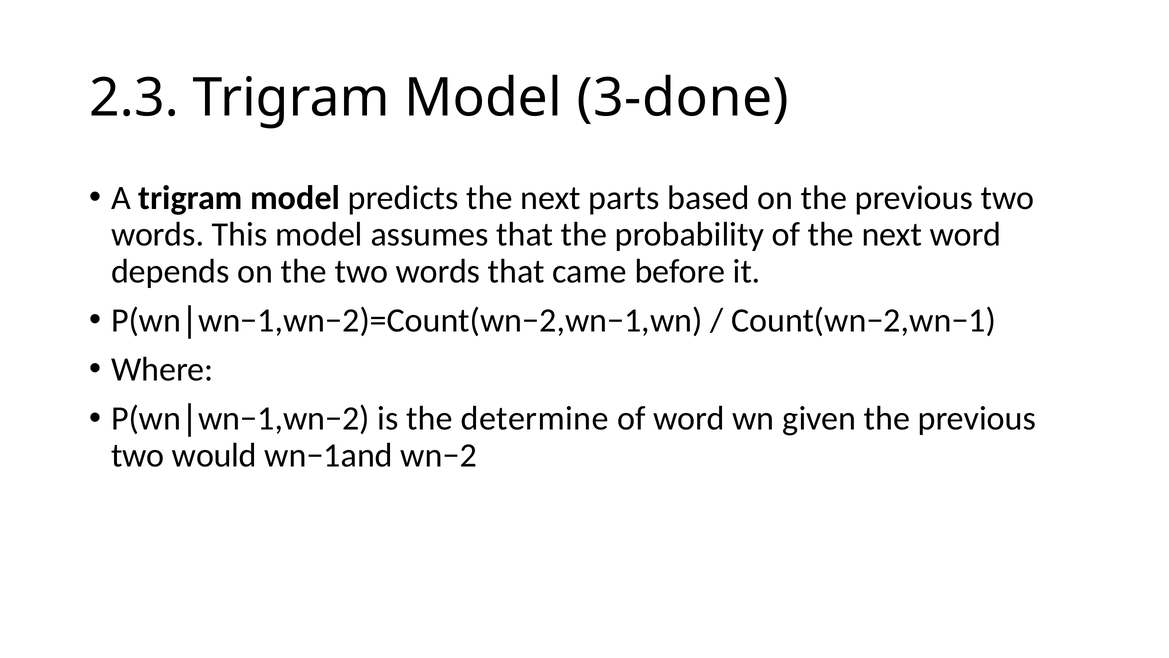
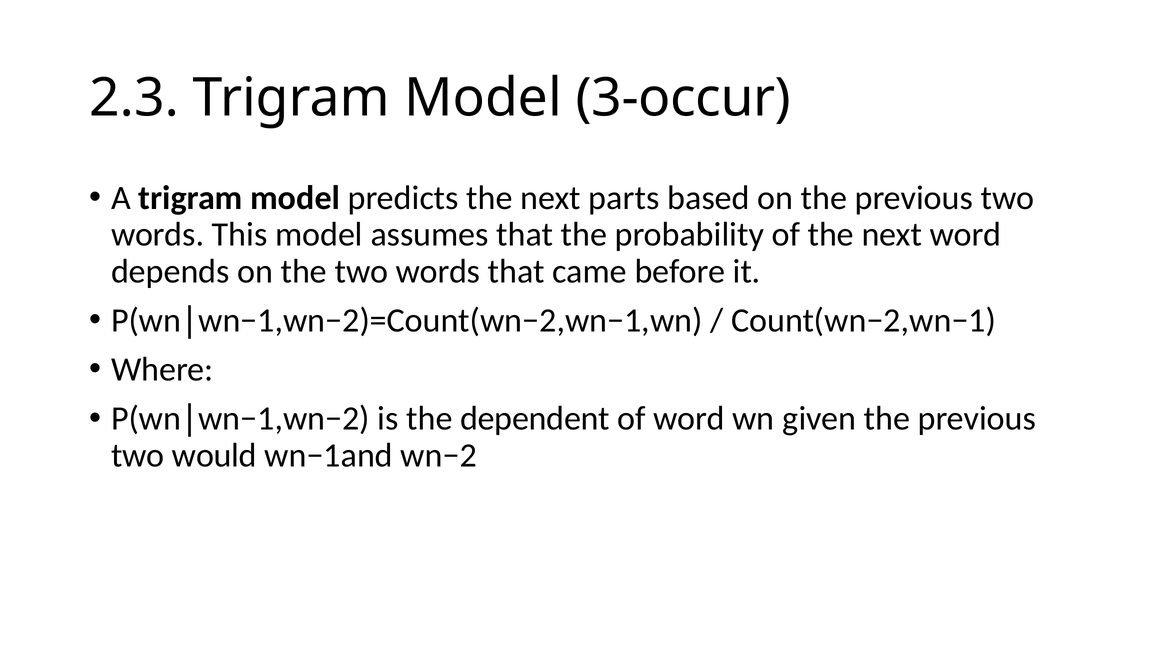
3-done: 3-done -> 3-occur
determine: determine -> dependent
